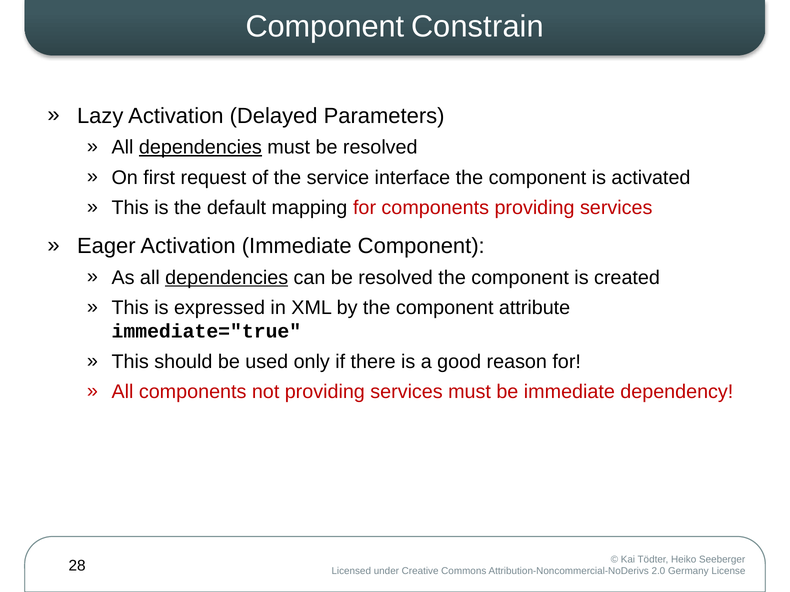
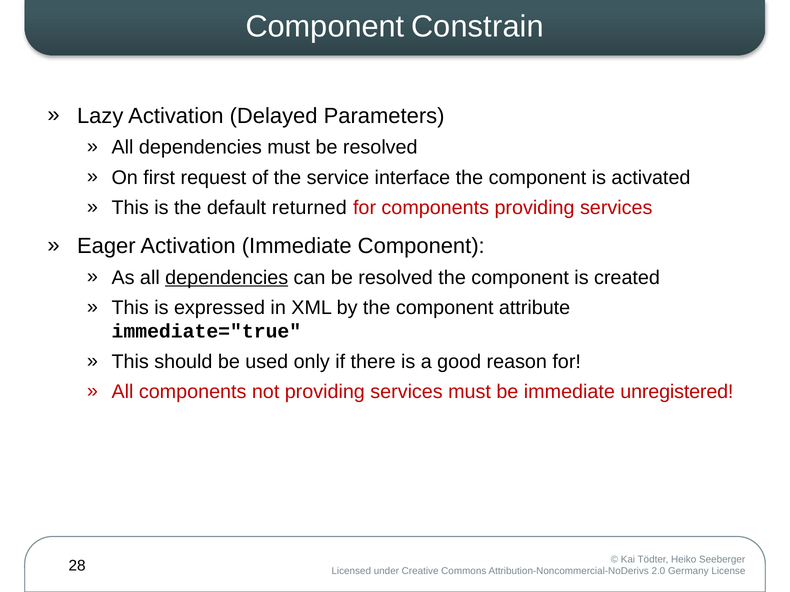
dependencies at (200, 147) underline: present -> none
mapping: mapping -> returned
dependency: dependency -> unregistered
